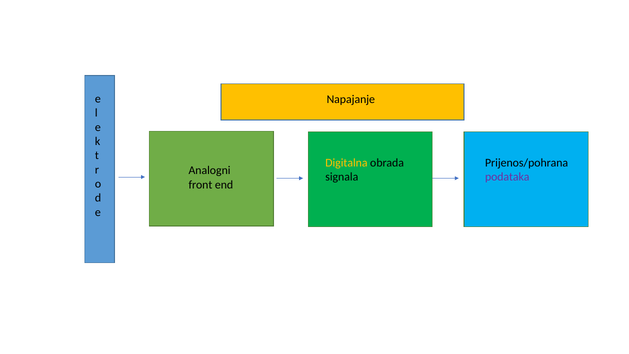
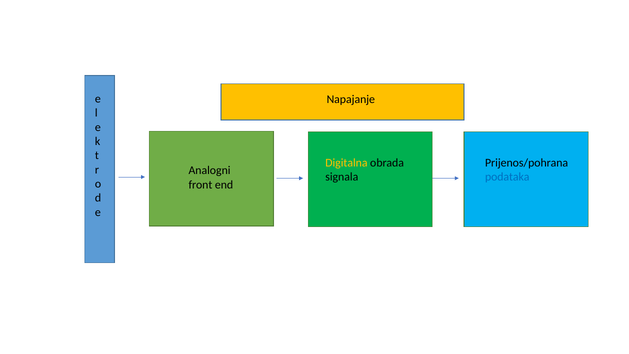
podataka colour: purple -> blue
